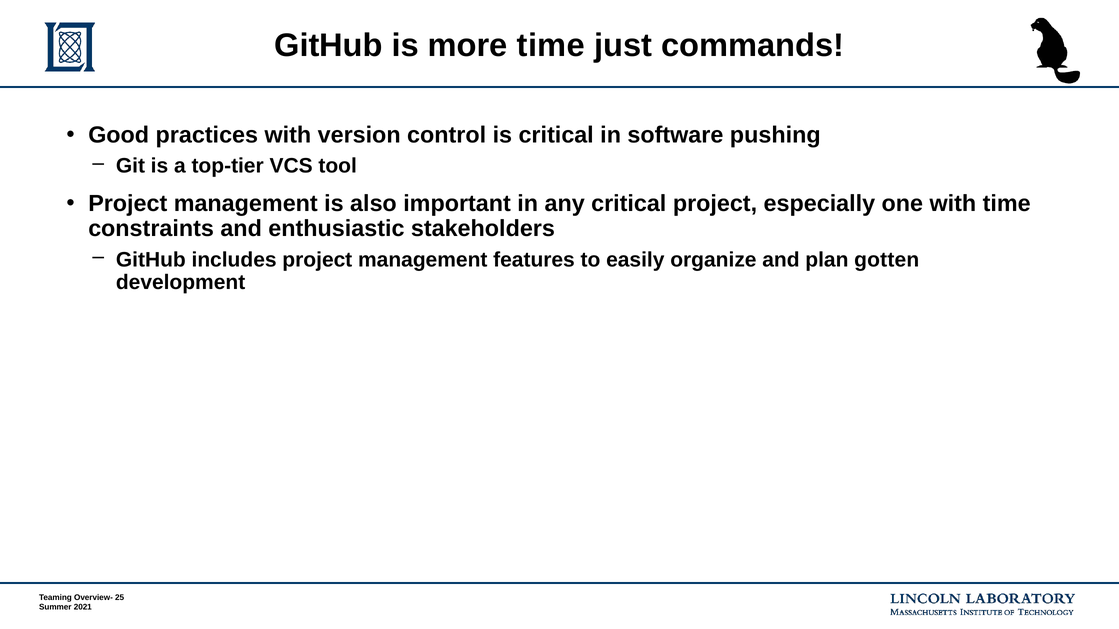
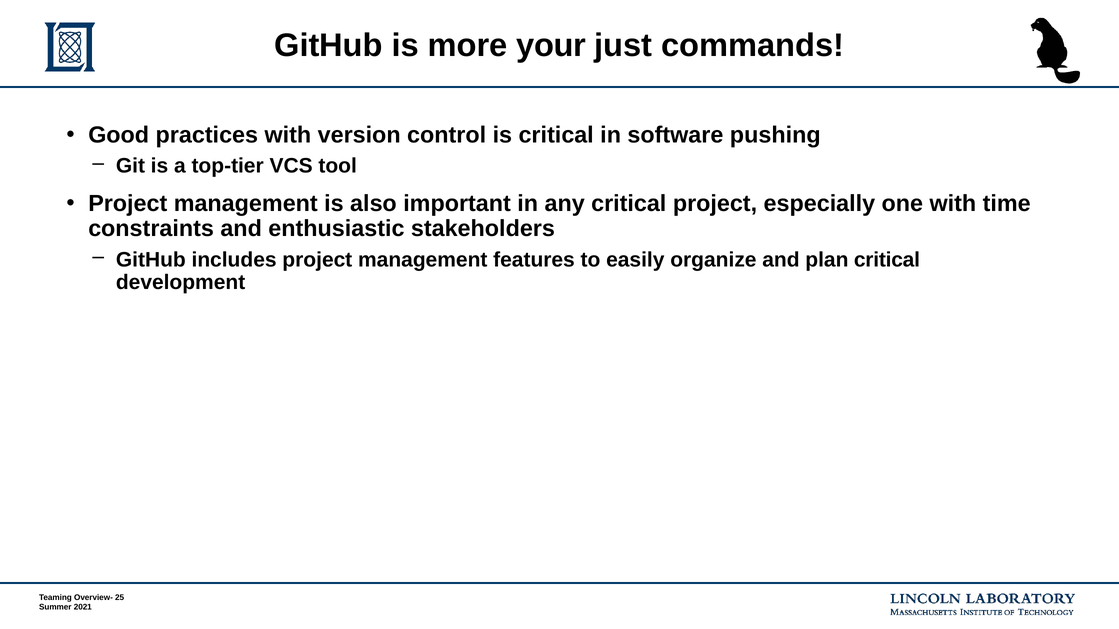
more time: time -> your
plan gotten: gotten -> critical
